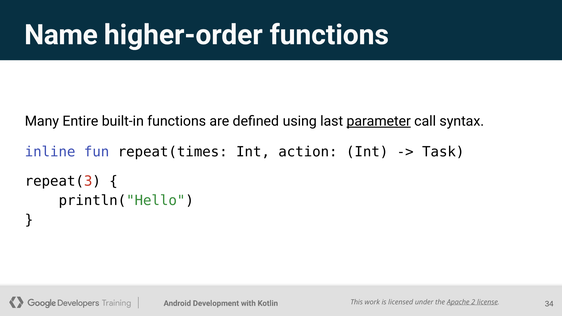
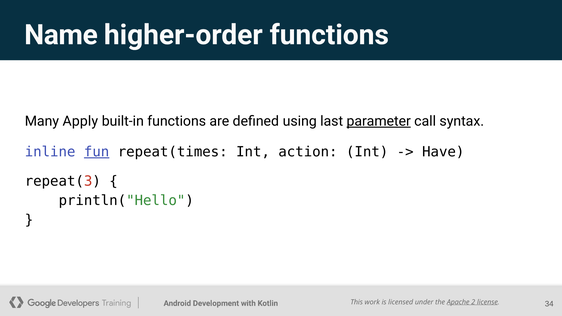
Entire: Entire -> Apply
fun underline: none -> present
Task: Task -> Have
